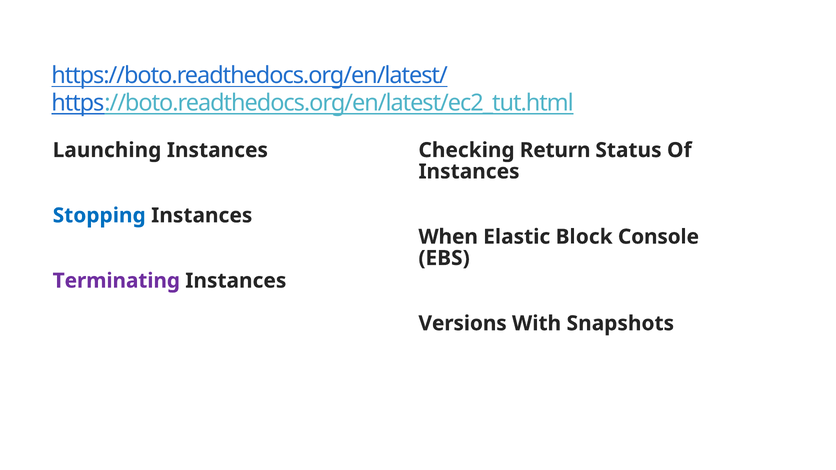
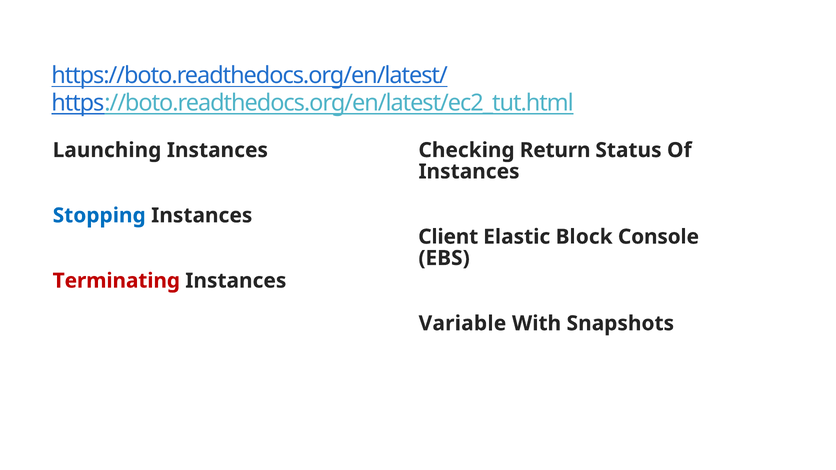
When: When -> Client
Terminating colour: purple -> red
Versions: Versions -> Variable
